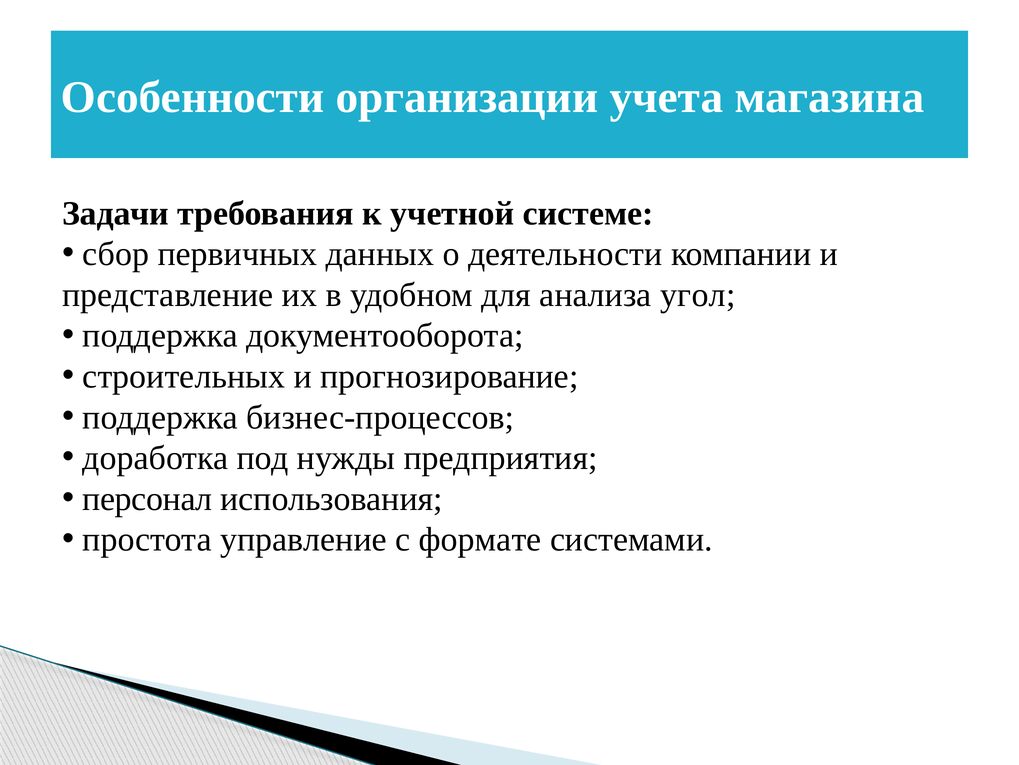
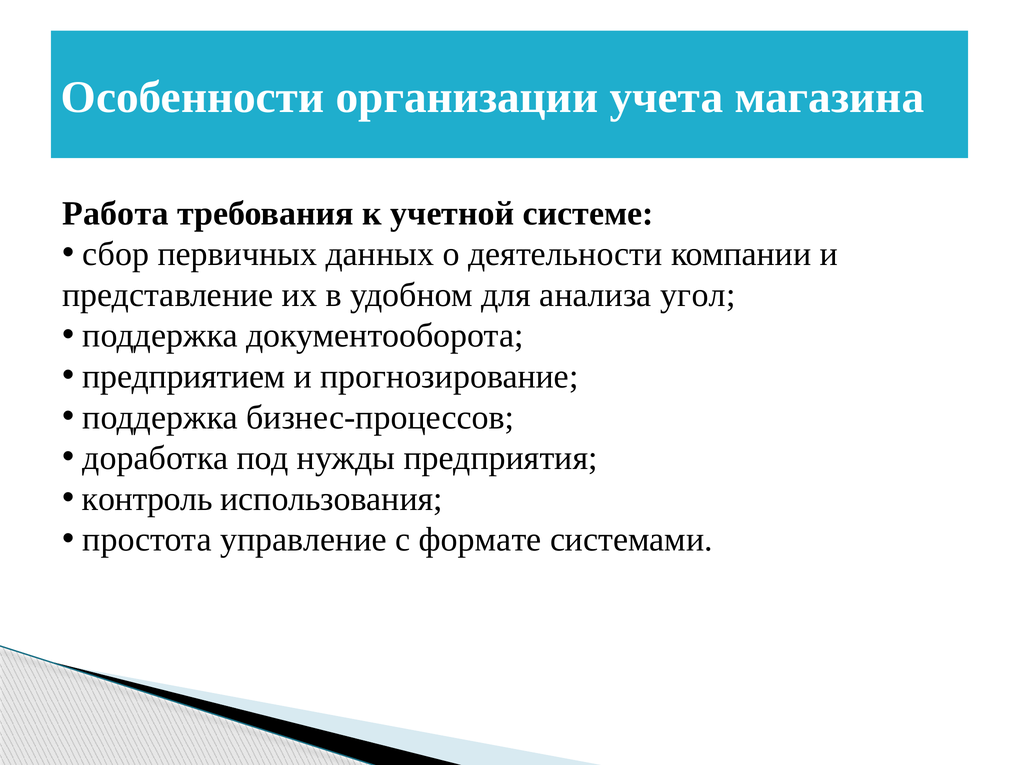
Задачи: Задачи -> Работа
строительных: строительных -> предприятием
персонал: персонал -> контроль
